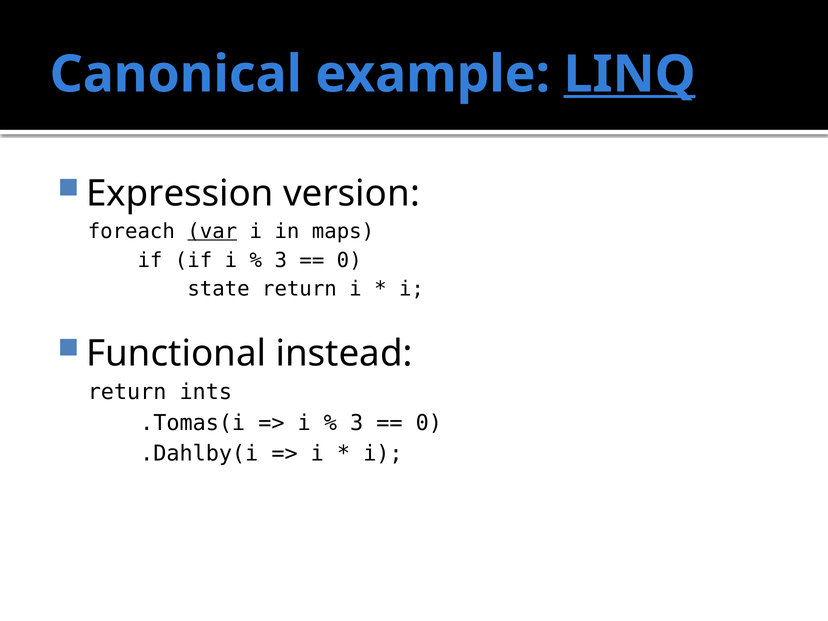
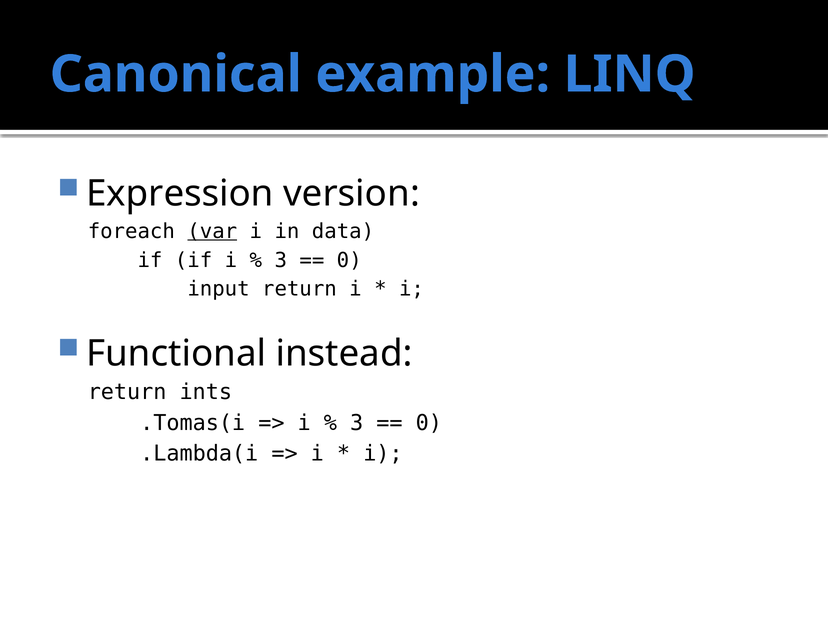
LINQ underline: present -> none
maps: maps -> data
state: state -> input
.Dahlby(i: .Dahlby(i -> .Lambda(i
